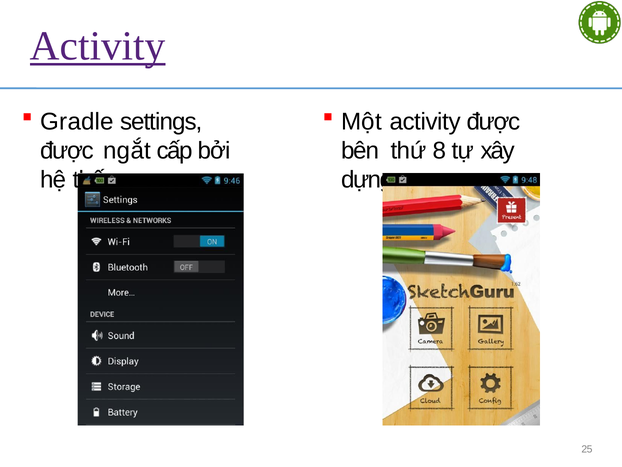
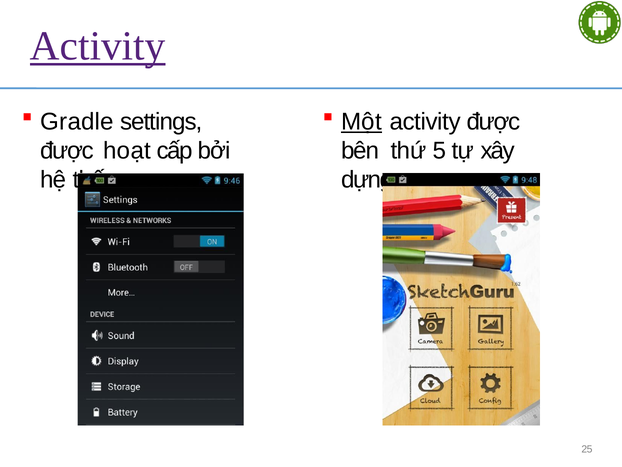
Một underline: none -> present
ngắt: ngắt -> hoạt
8: 8 -> 5
